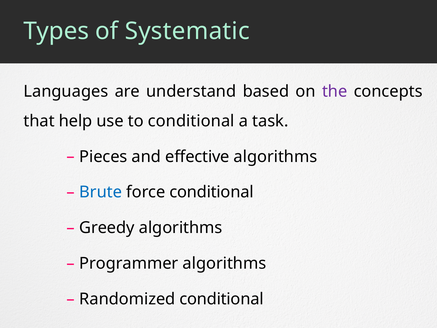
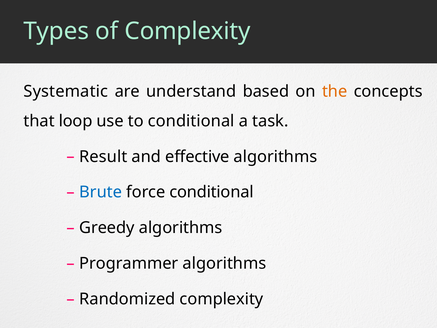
of Systematic: Systematic -> Complexity
Languages: Languages -> Systematic
the colour: purple -> orange
help: help -> loop
Pieces: Pieces -> Result
Randomized conditional: conditional -> complexity
